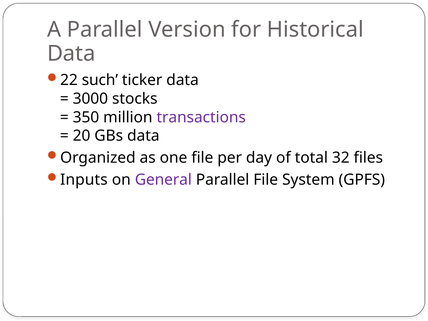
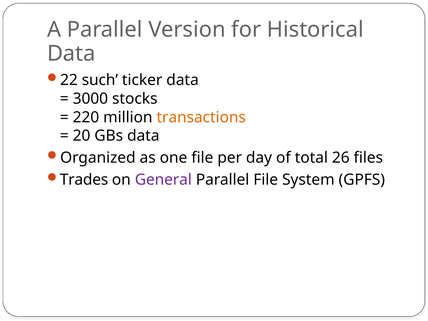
350: 350 -> 220
transactions colour: purple -> orange
32: 32 -> 26
Inputs: Inputs -> Trades
